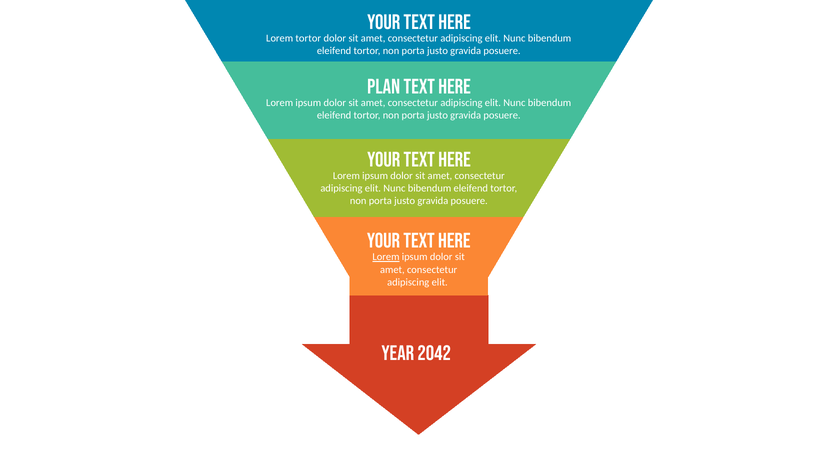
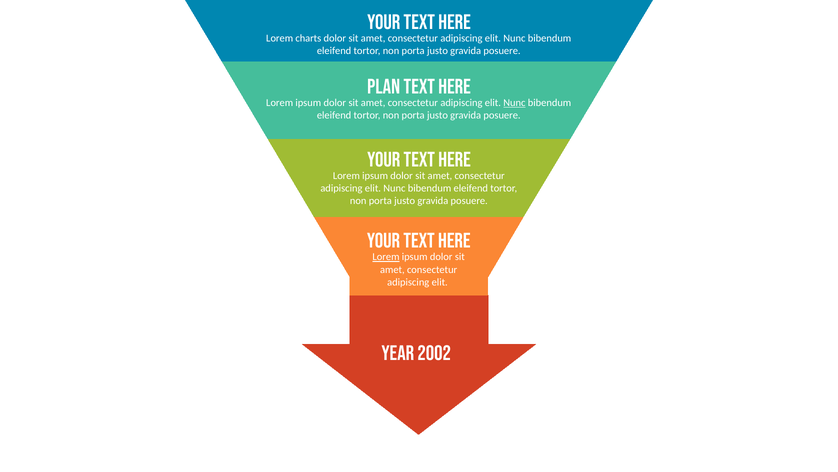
Lorem tortor: tortor -> charts
Nunc at (514, 103) underline: none -> present
2042: 2042 -> 2002
